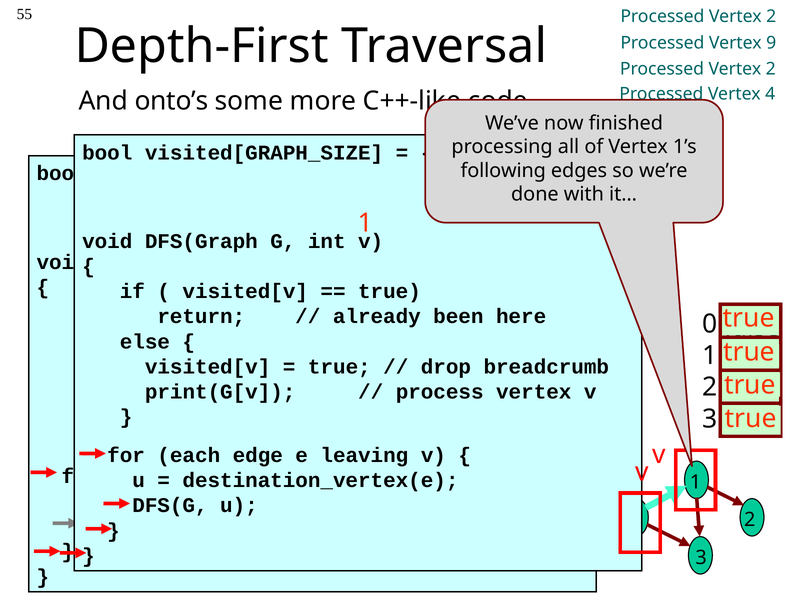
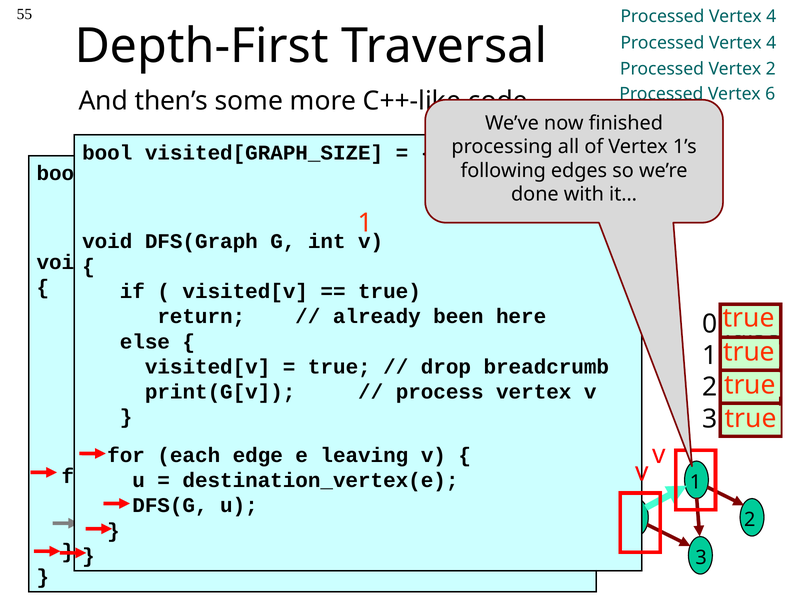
2 at (771, 16): 2 -> 4
9 at (771, 43): 9 -> 4
4: 4 -> 6
onto’s: onto’s -> then’s
